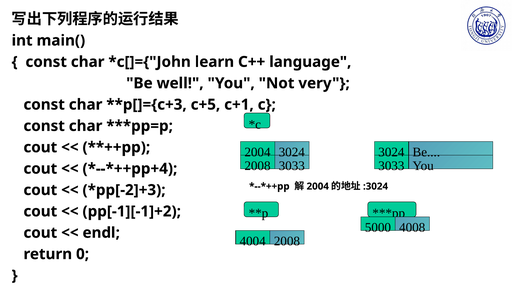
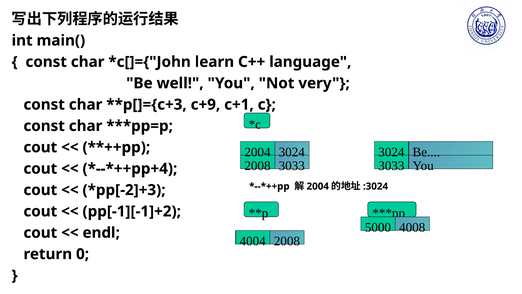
c+5: c+5 -> c+9
